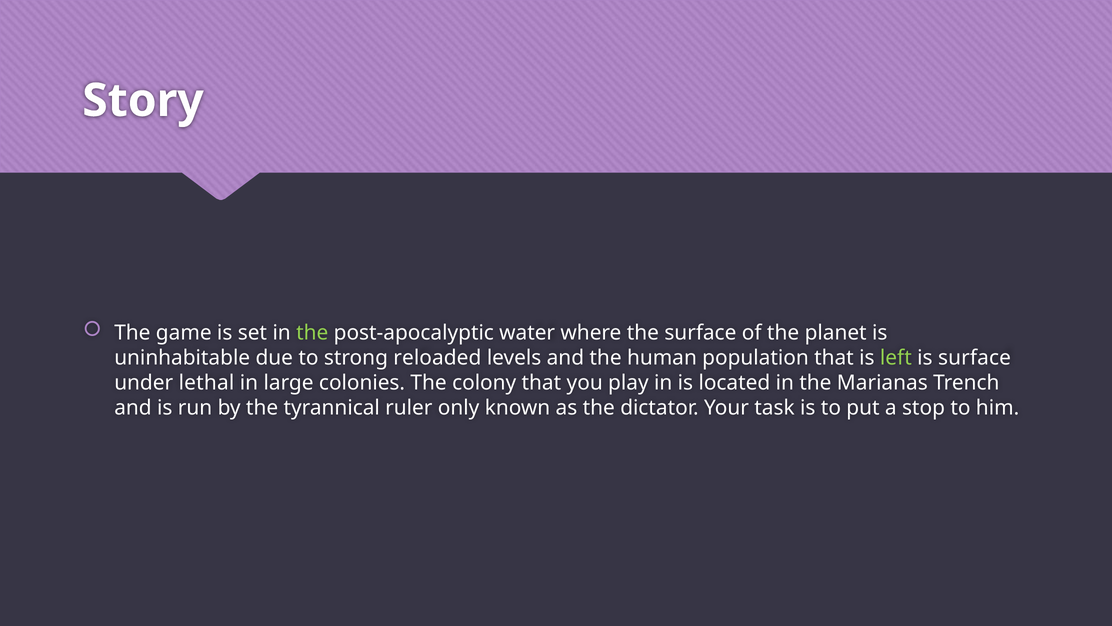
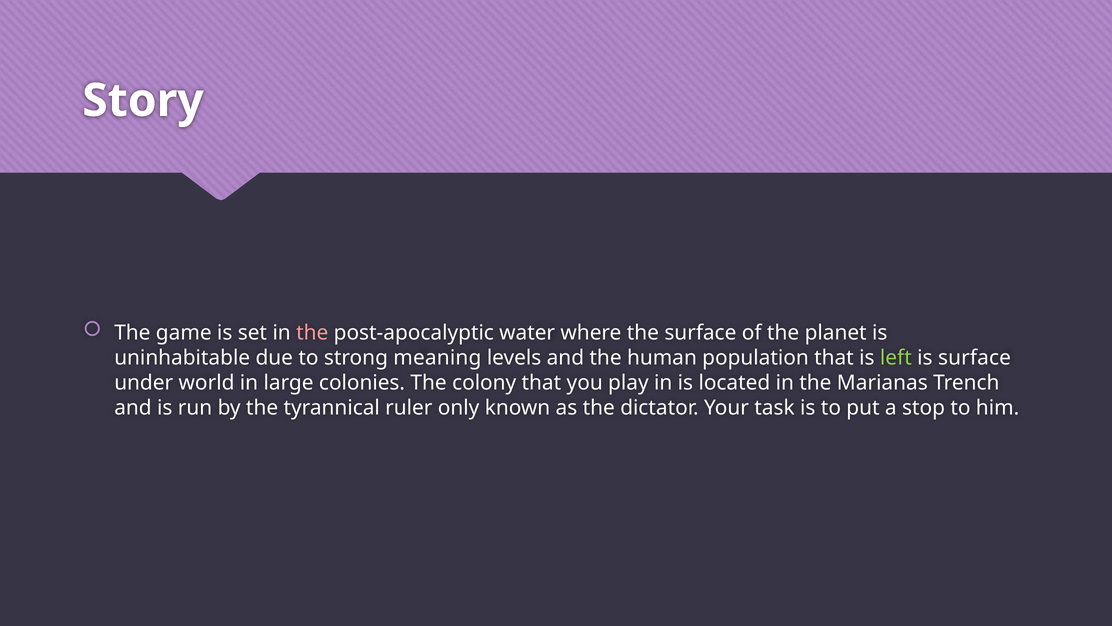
the at (312, 332) colour: light green -> pink
reloaded: reloaded -> meaning
lethal: lethal -> world
